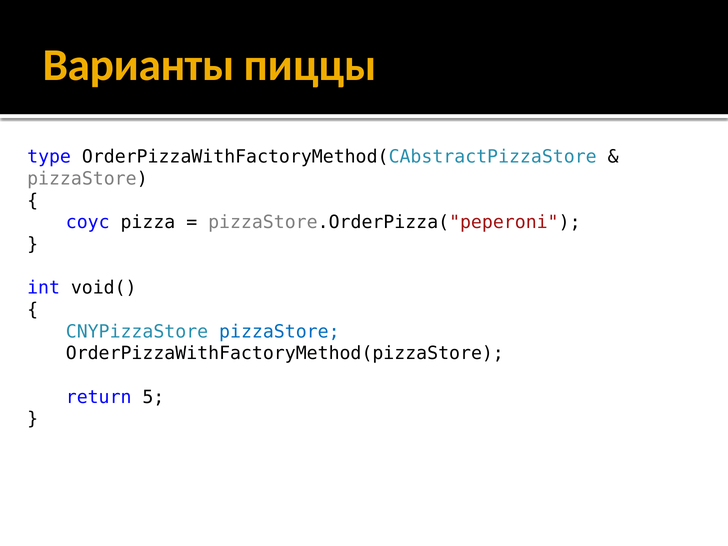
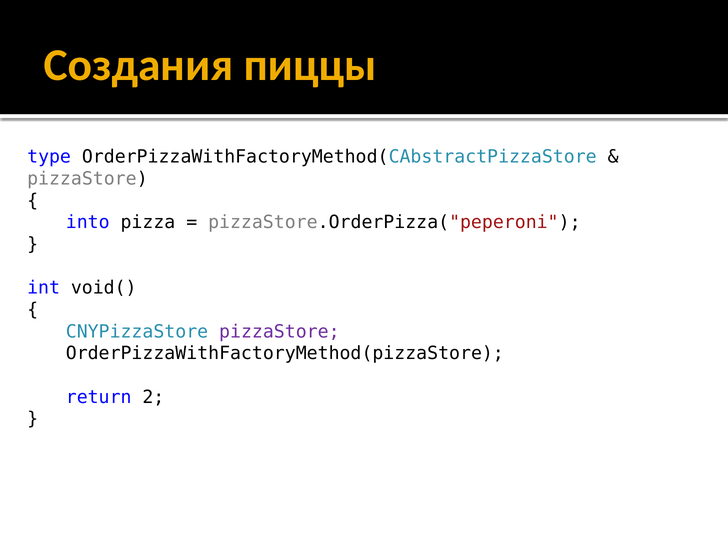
Варианты: Варианты -> Создания
соус: соус -> into
pizzaStore at (279, 332) colour: blue -> purple
5: 5 -> 2
